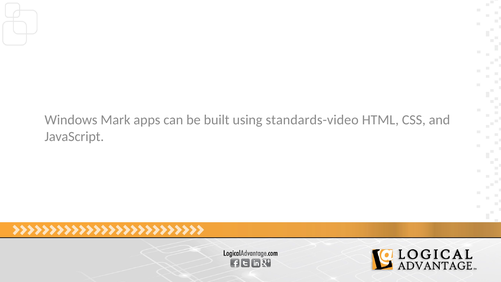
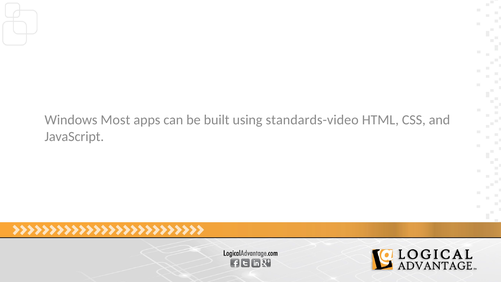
Mark: Mark -> Most
